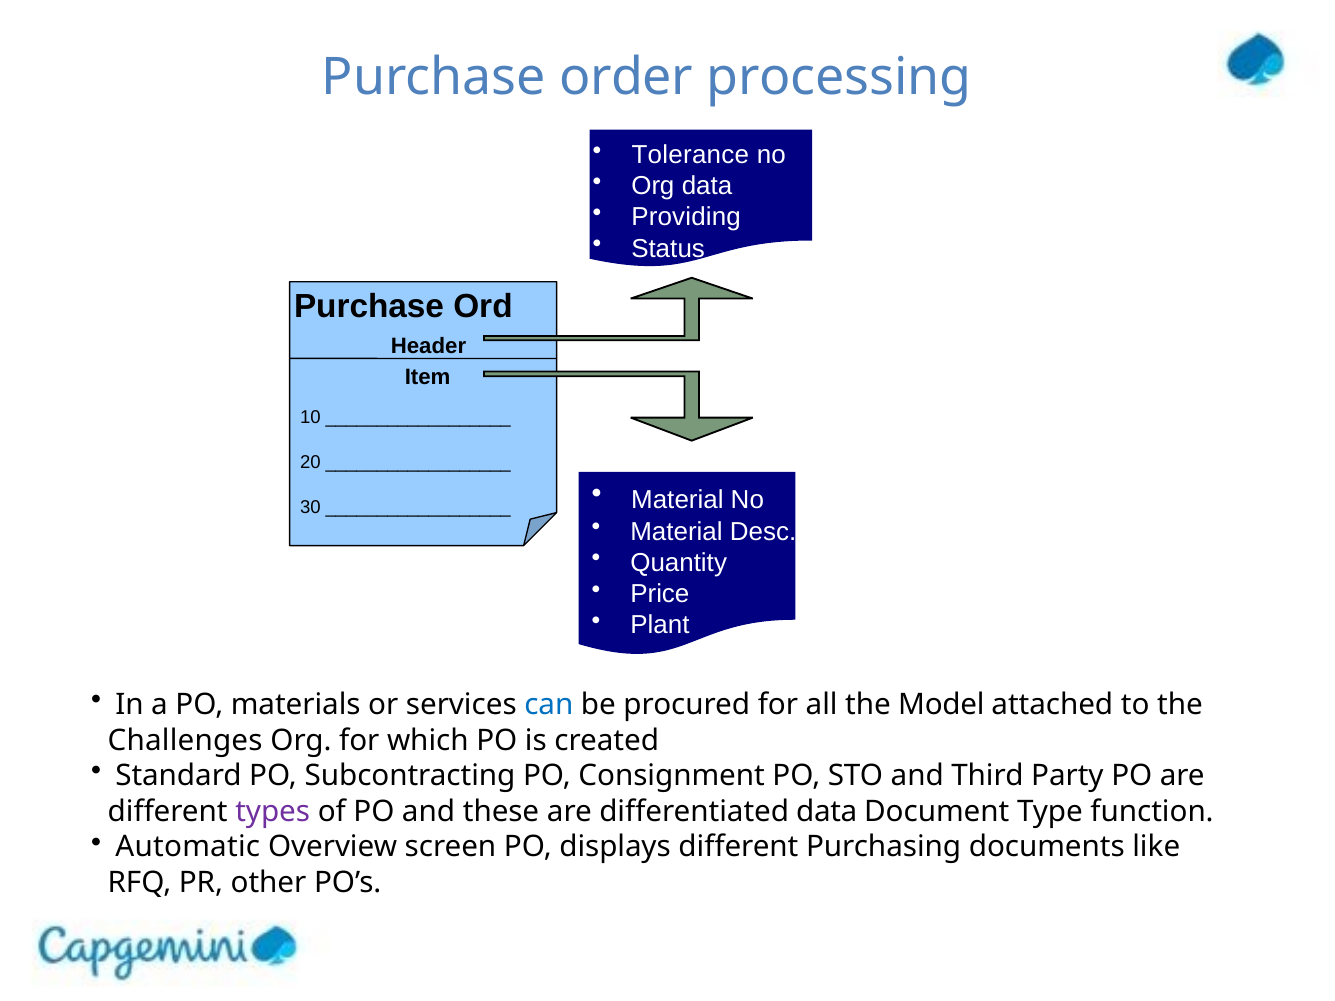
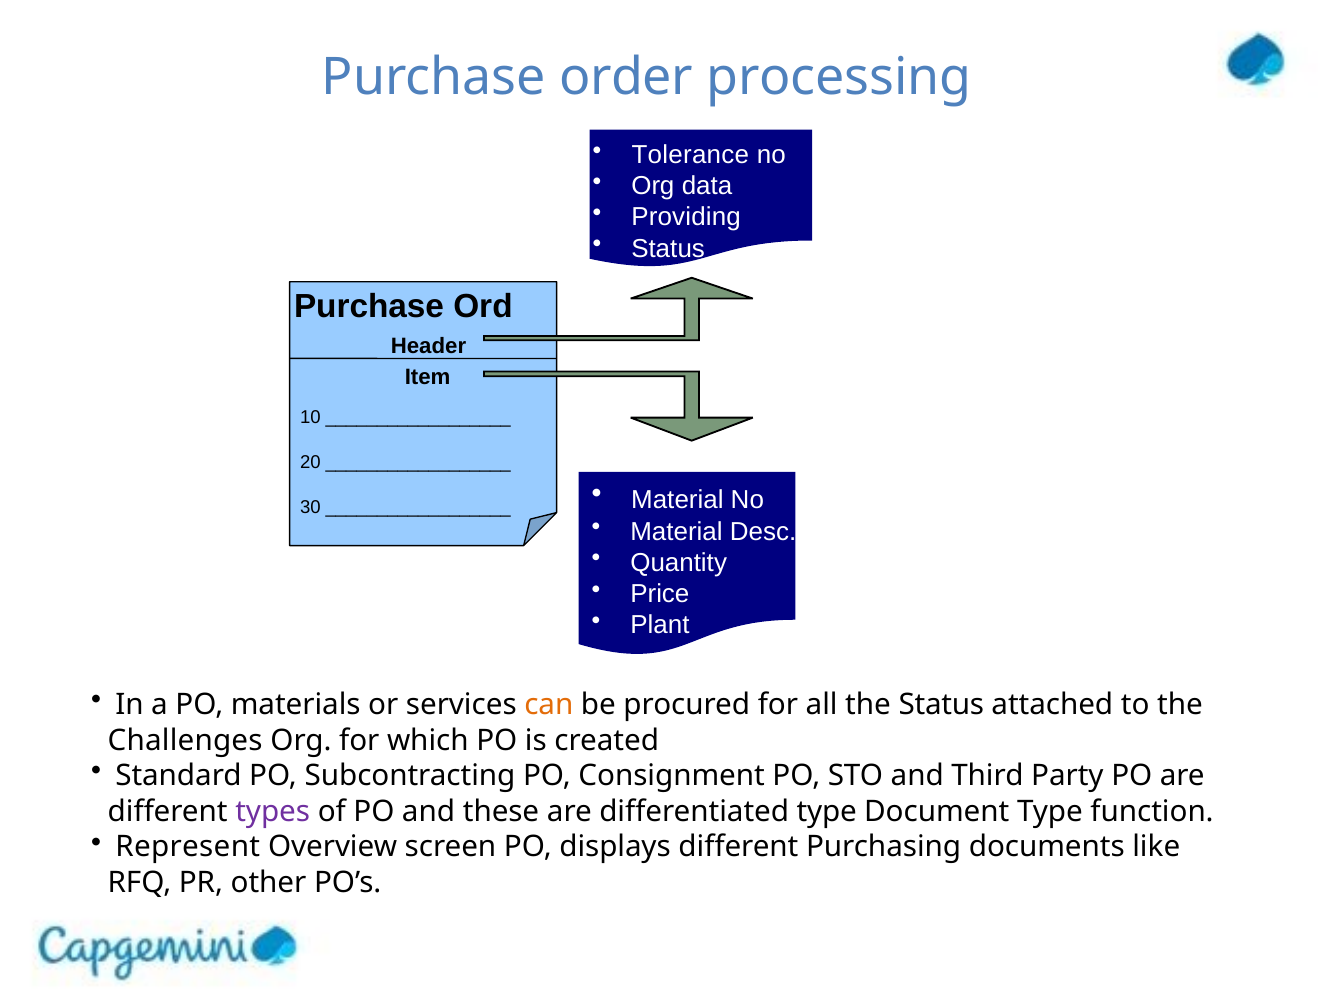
can colour: blue -> orange
the Model: Model -> Status
differentiated data: data -> type
Automatic: Automatic -> Represent
